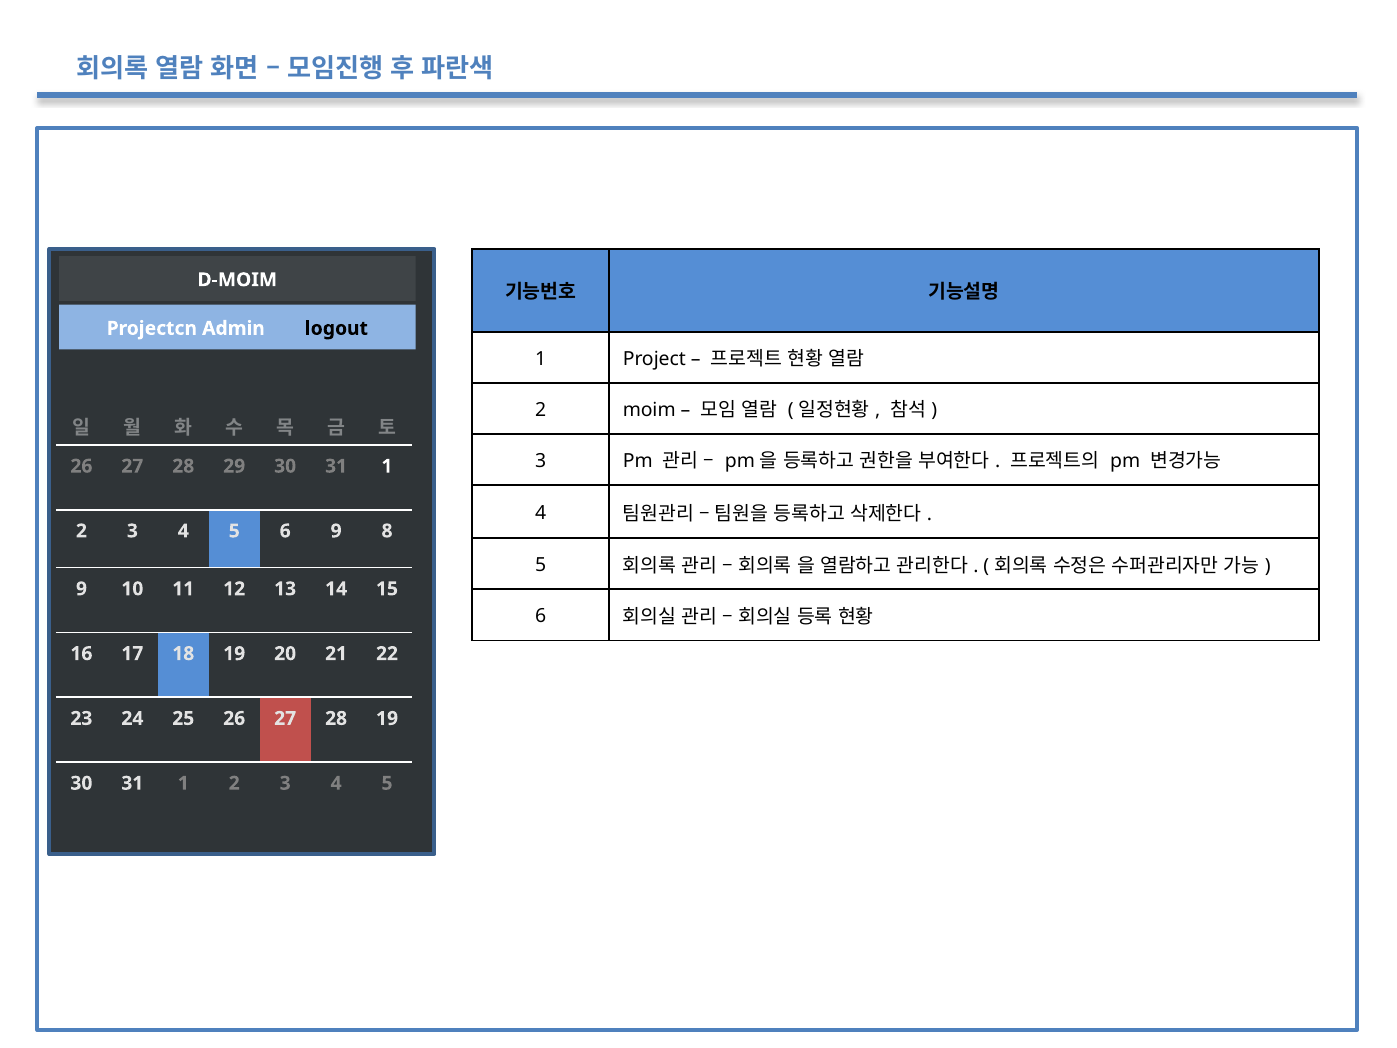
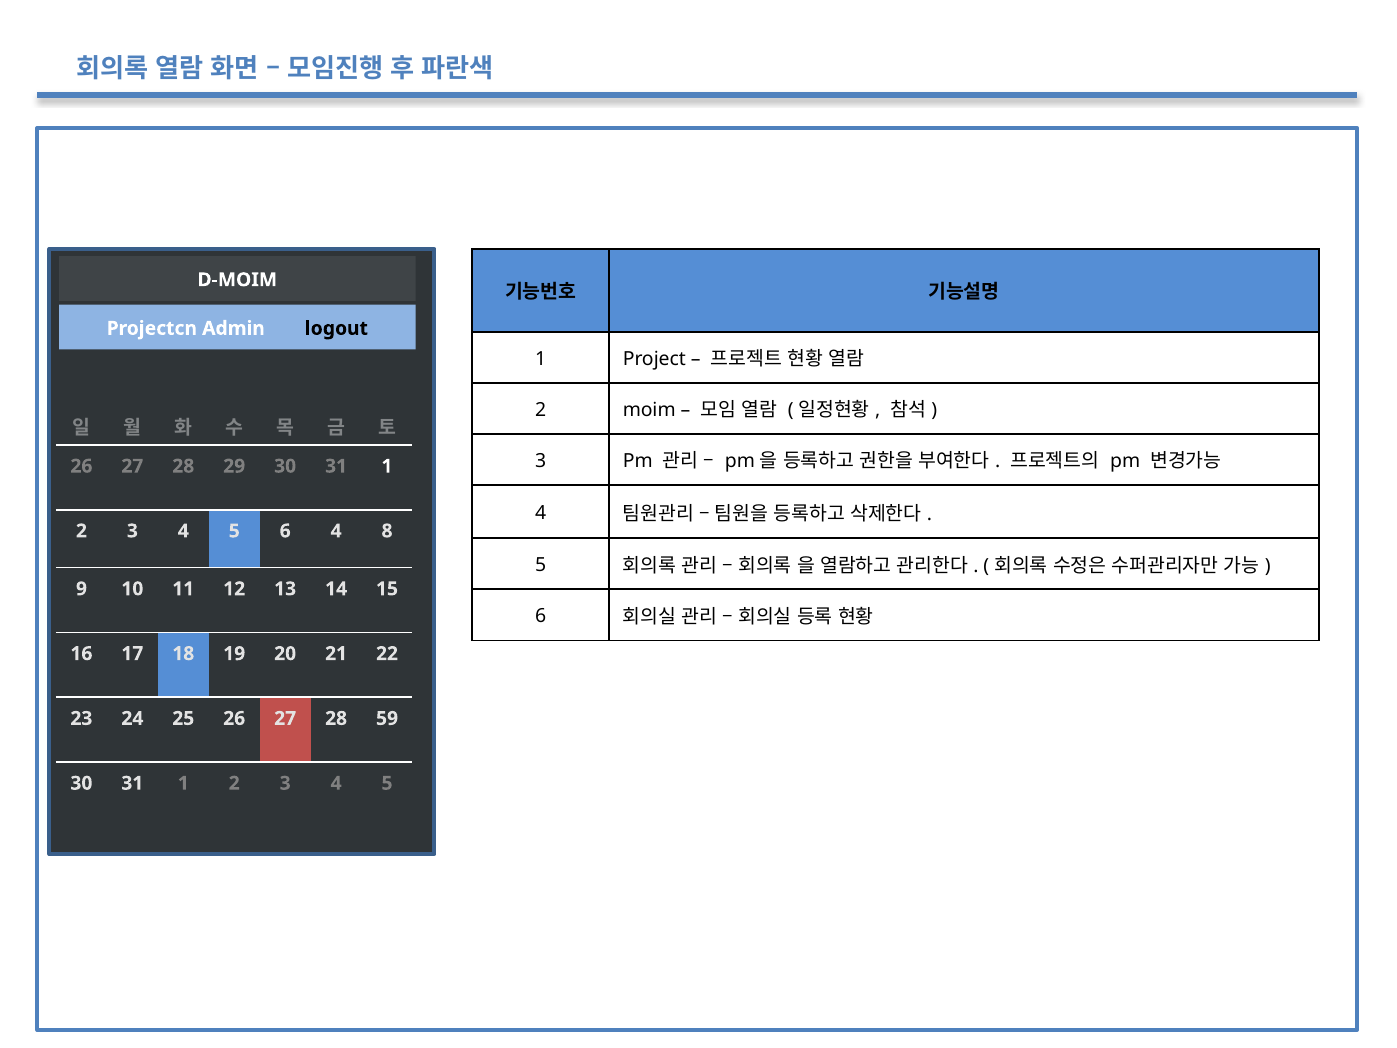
6 9: 9 -> 4
28 19: 19 -> 59
